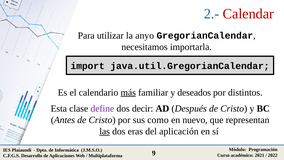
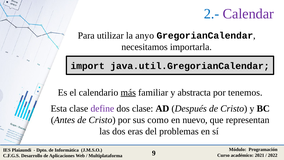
Calendar colour: red -> purple
deseados: deseados -> abstracta
distintos: distintos -> tenemos
dos decir: decir -> clase
las underline: present -> none
aplicación: aplicación -> problemas
